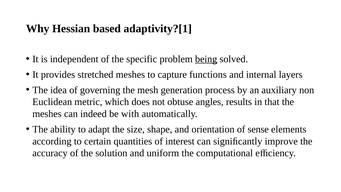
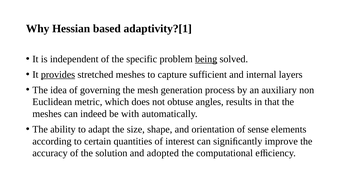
provides underline: none -> present
functions: functions -> sufficient
uniform: uniform -> adopted
